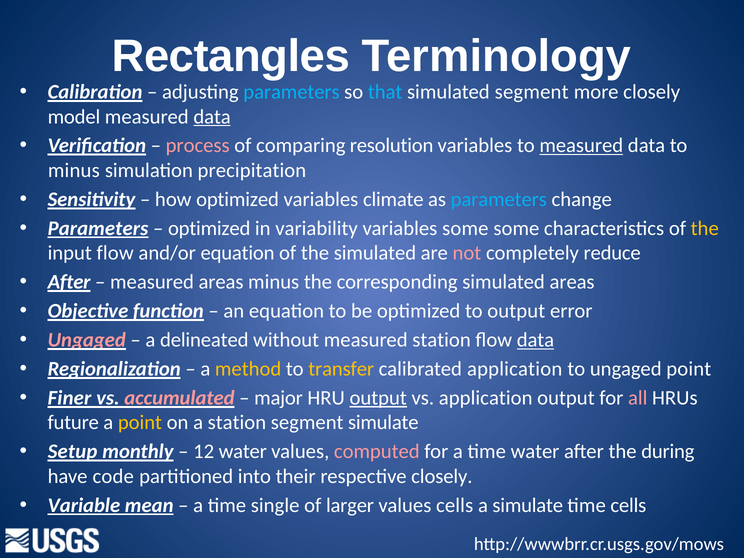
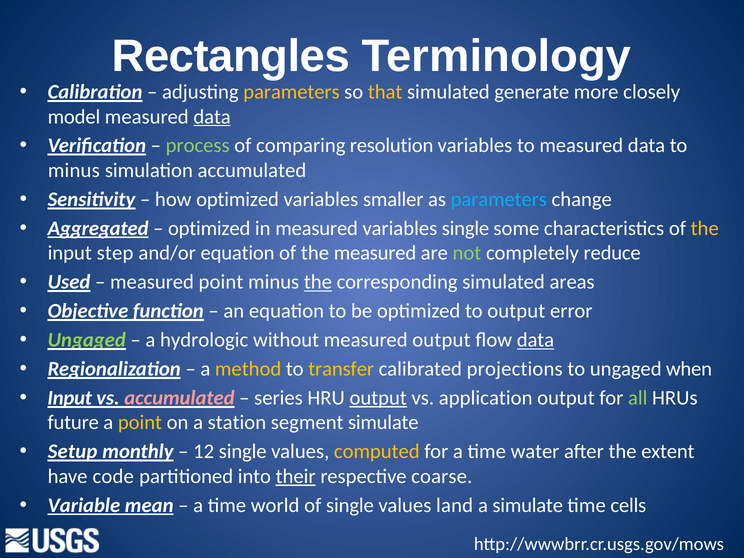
parameters at (292, 92) colour: light blue -> yellow
that colour: light blue -> yellow
simulated segment: segment -> generate
process colour: pink -> light green
measured at (581, 146) underline: present -> none
simulation precipitation: precipitation -> accumulated
climate: climate -> smaller
Parameters at (98, 228): Parameters -> Aggregated
in variability: variability -> measured
variables some: some -> single
input flow: flow -> step
the simulated: simulated -> measured
not colour: pink -> light green
After at (69, 282): After -> Used
measured areas: areas -> point
the at (318, 282) underline: none -> present
Ungaged at (87, 340) colour: pink -> light green
delineated: delineated -> hydrologic
measured station: station -> output
calibrated application: application -> projections
ungaged point: point -> when
Finer at (70, 398): Finer -> Input
major: major -> series
all colour: pink -> light green
12 water: water -> single
computed colour: pink -> yellow
during: during -> extent
their underline: none -> present
respective closely: closely -> coarse
single: single -> world
of larger: larger -> single
values cells: cells -> land
